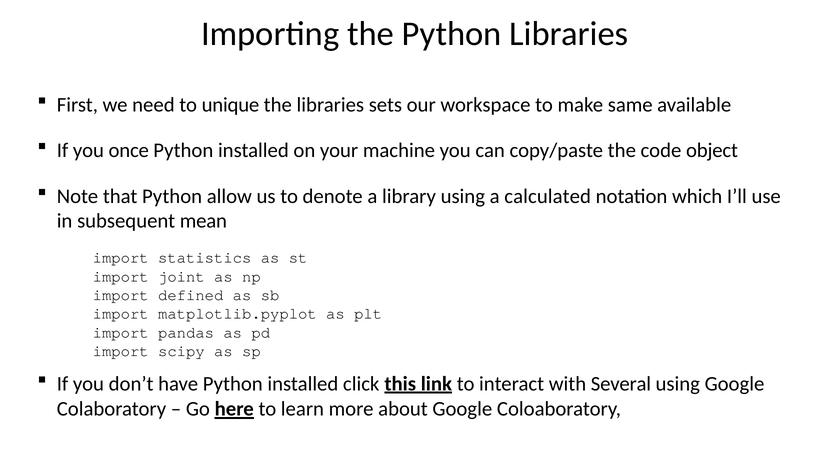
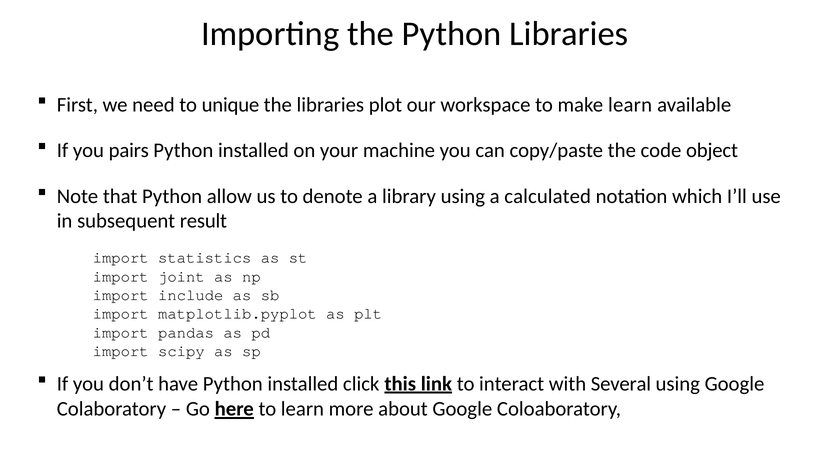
sets: sets -> plot
make same: same -> learn
once: once -> pairs
mean: mean -> result
defined: defined -> include
